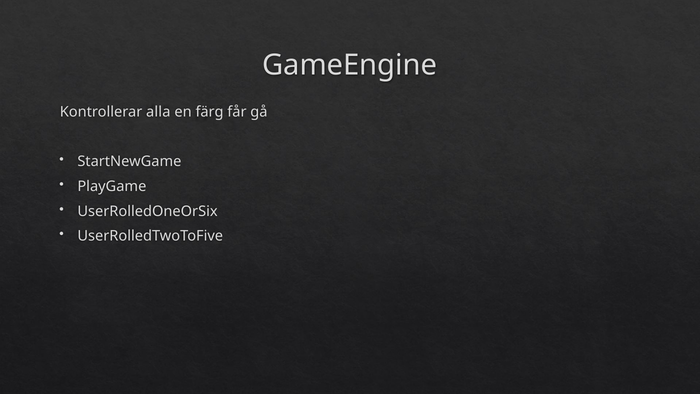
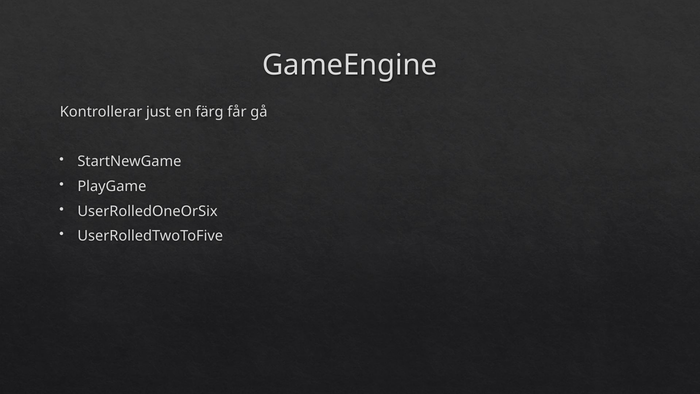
alla: alla -> just
